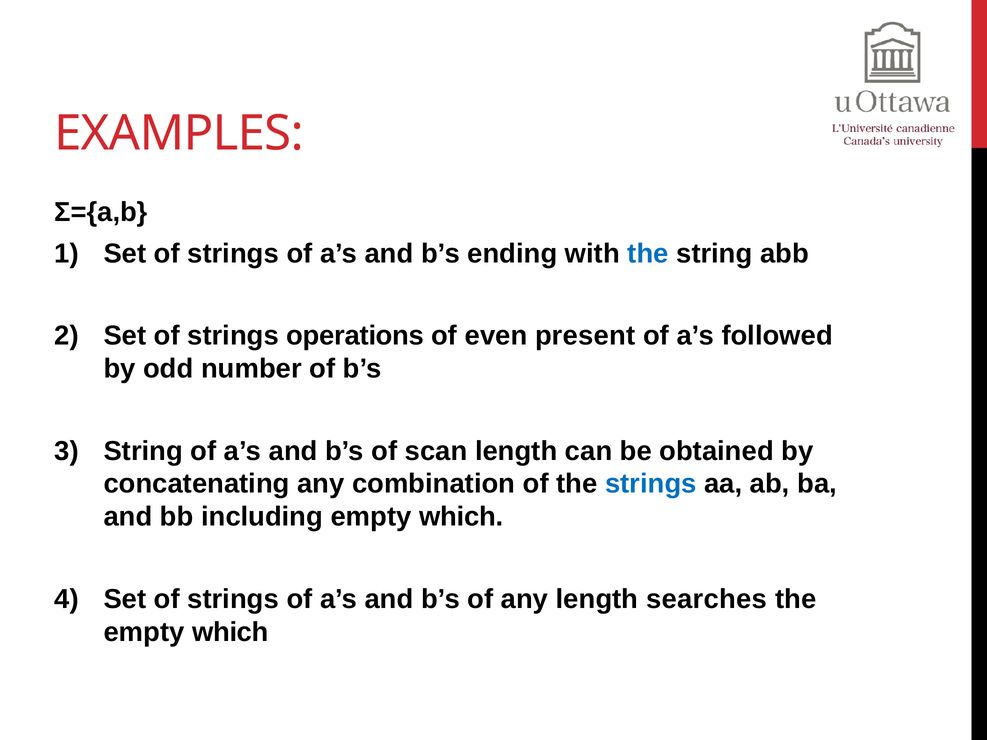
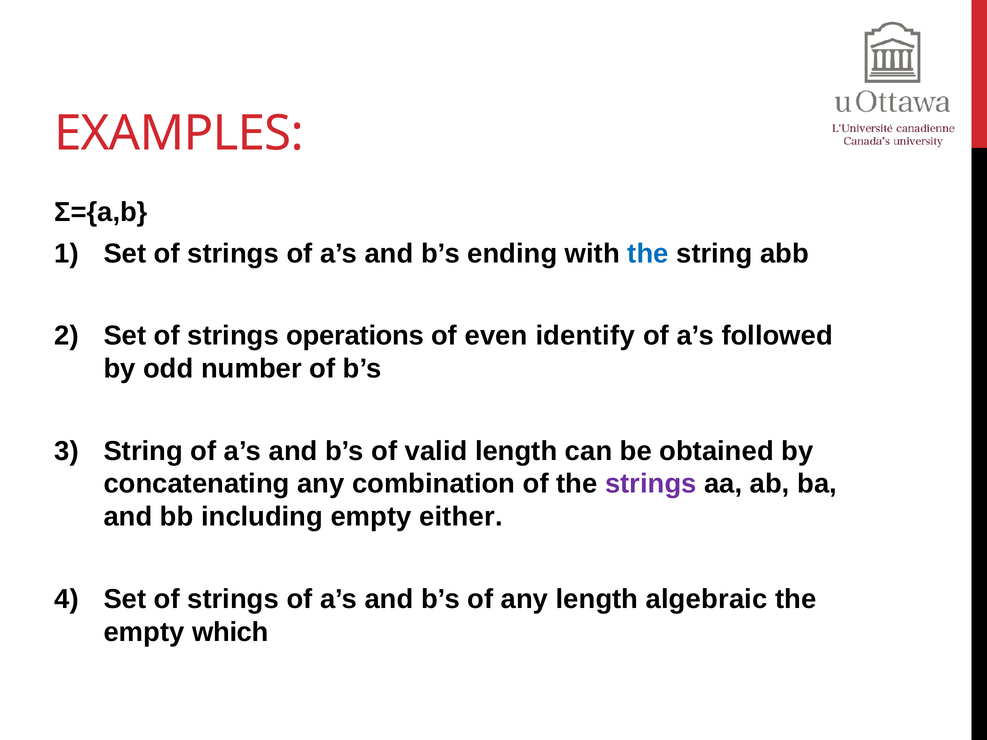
present: present -> identify
scan: scan -> valid
strings at (651, 484) colour: blue -> purple
including empty which: which -> either
searches: searches -> algebraic
